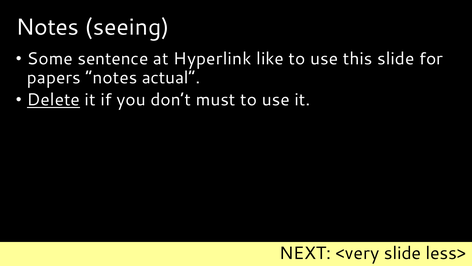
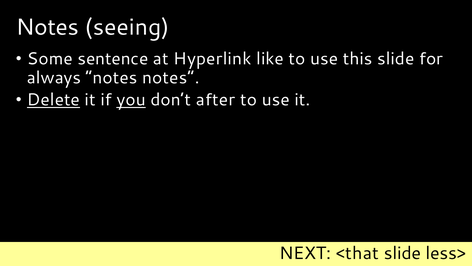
papers: papers -> always
notes actual: actual -> notes
you underline: none -> present
must: must -> after
<very: <very -> <that
